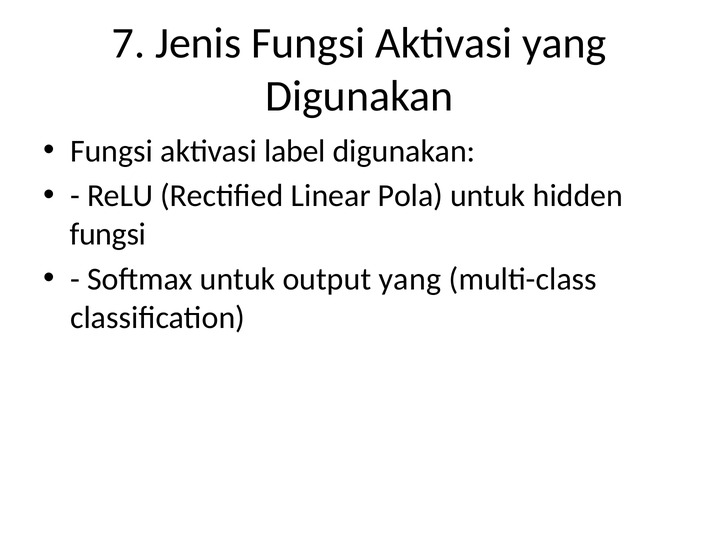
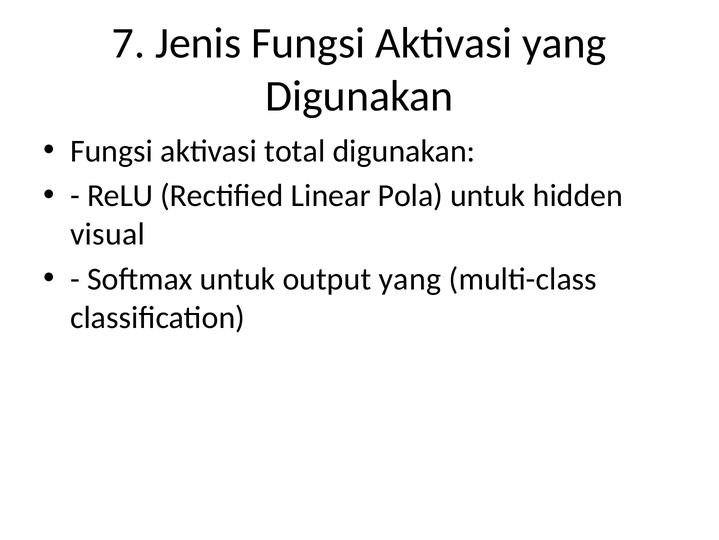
label: label -> total
fungsi at (108, 234): fungsi -> visual
